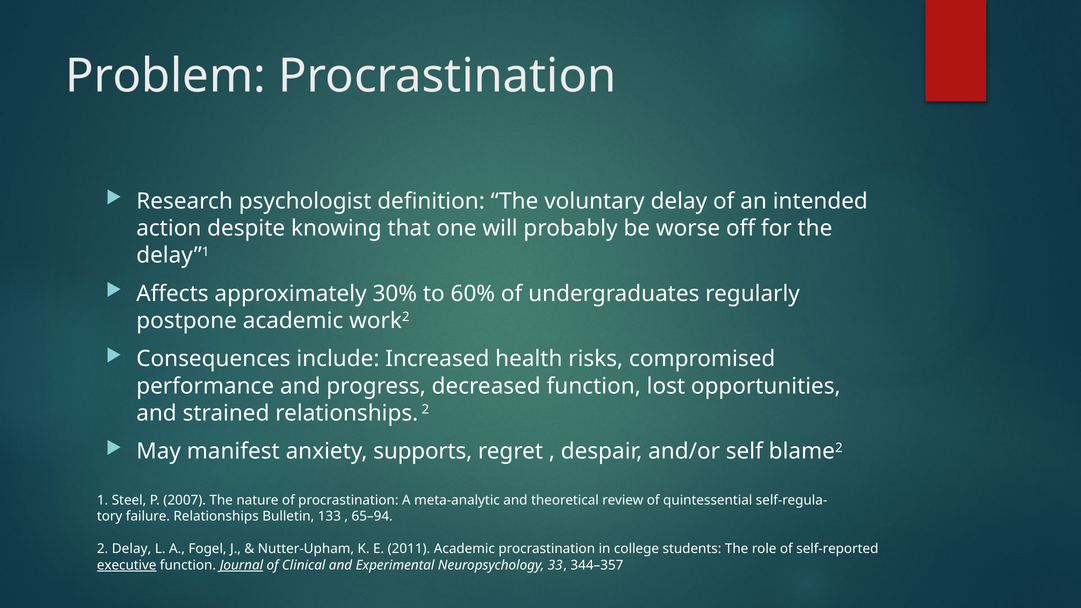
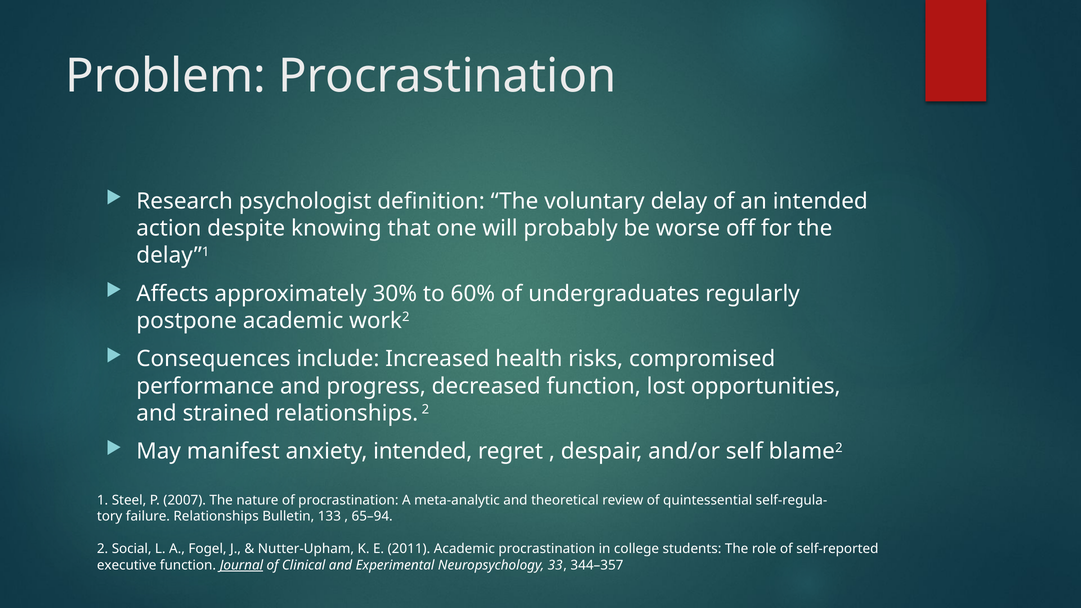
anxiety supports: supports -> intended
2 Delay: Delay -> Social
executive underline: present -> none
